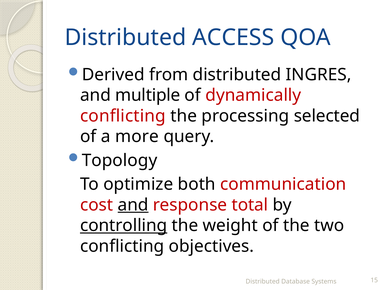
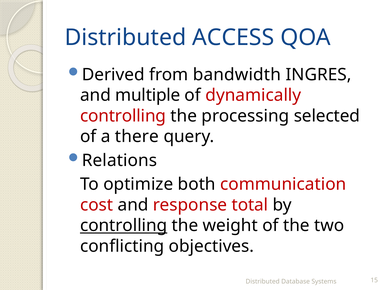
from distributed: distributed -> bandwidth
conflicting at (123, 116): conflicting -> controlling
more: more -> there
Topology: Topology -> Relations
and at (133, 205) underline: present -> none
